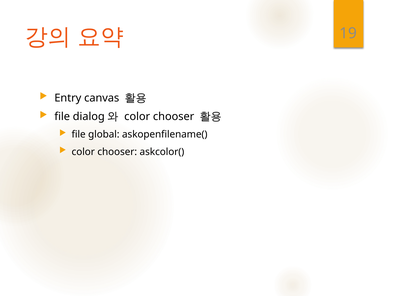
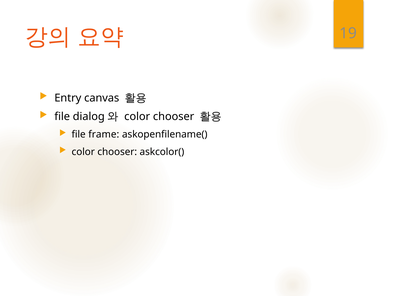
global: global -> frame
